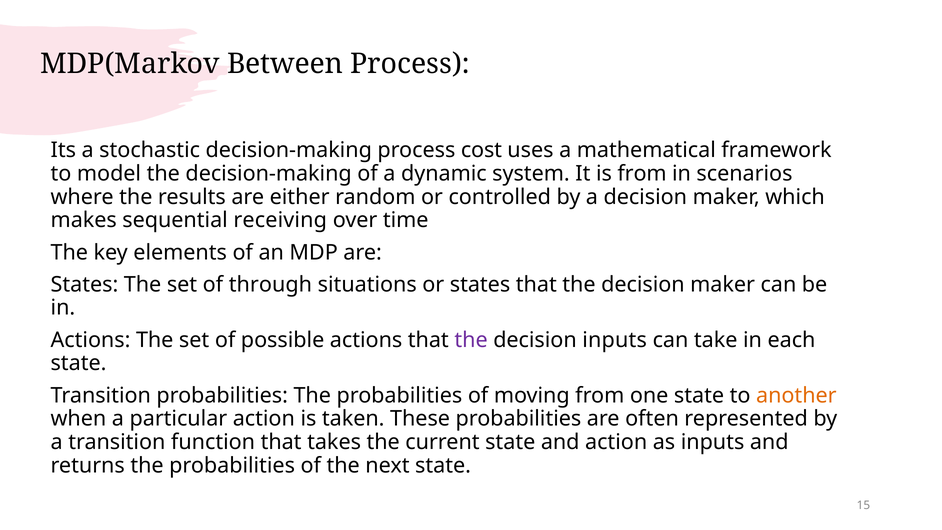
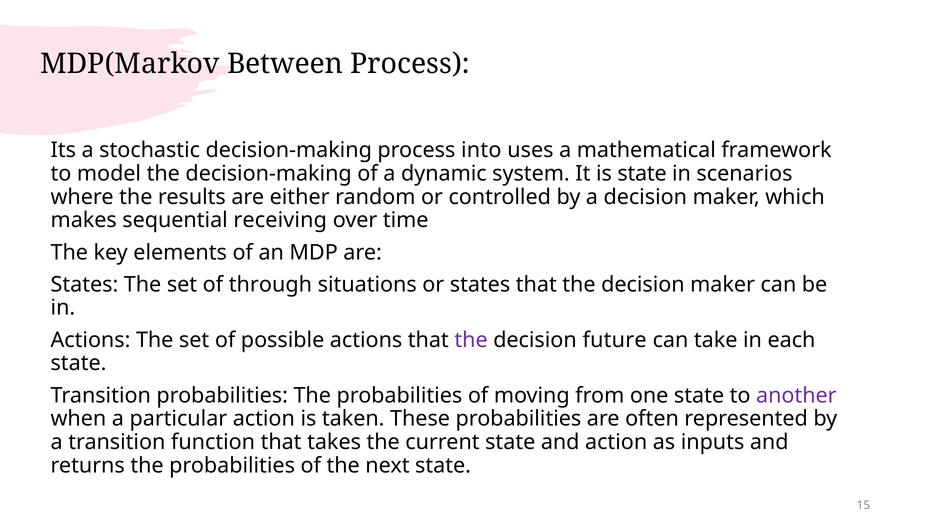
cost: cost -> into
is from: from -> state
decision inputs: inputs -> future
another colour: orange -> purple
